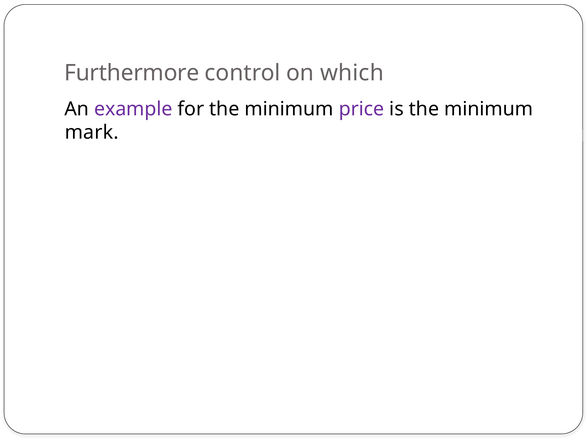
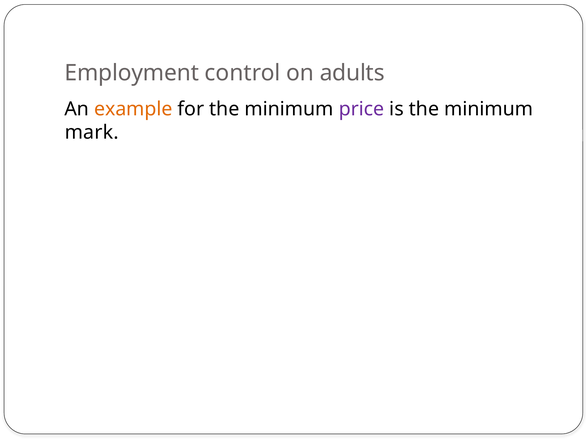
Furthermore: Furthermore -> Employment
which: which -> adults
example colour: purple -> orange
